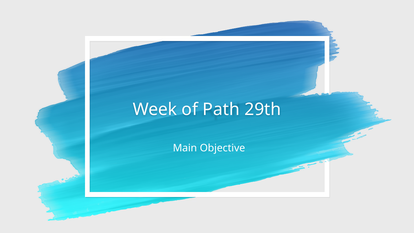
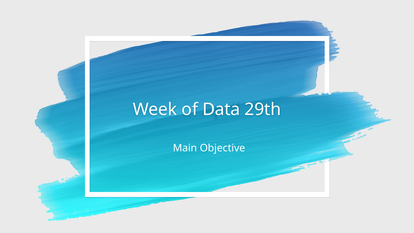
Path: Path -> Data
